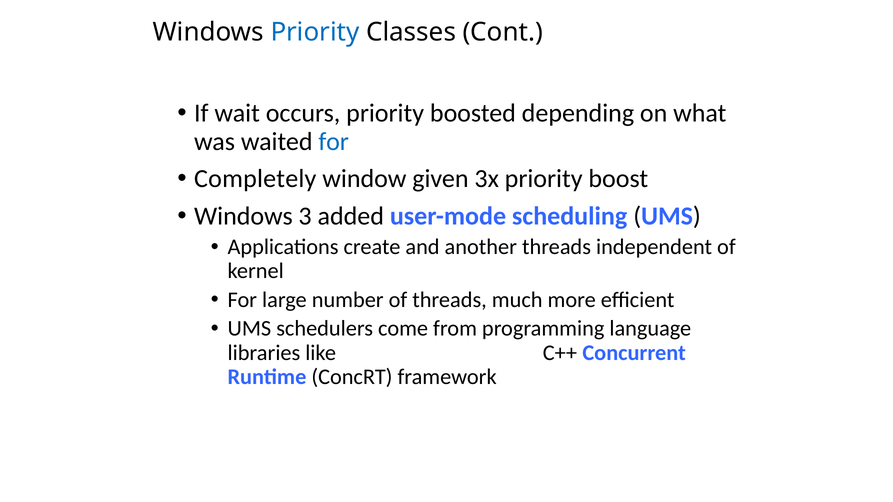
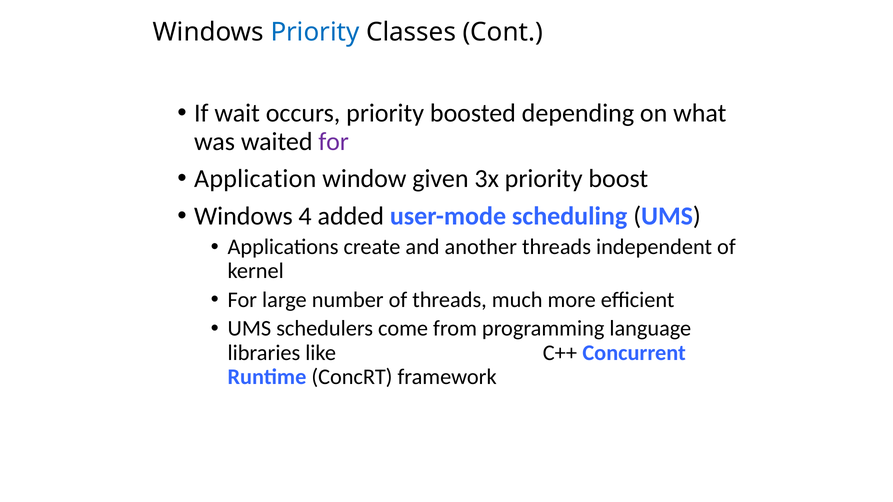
for at (334, 142) colour: blue -> purple
Completely: Completely -> Application
3: 3 -> 4
